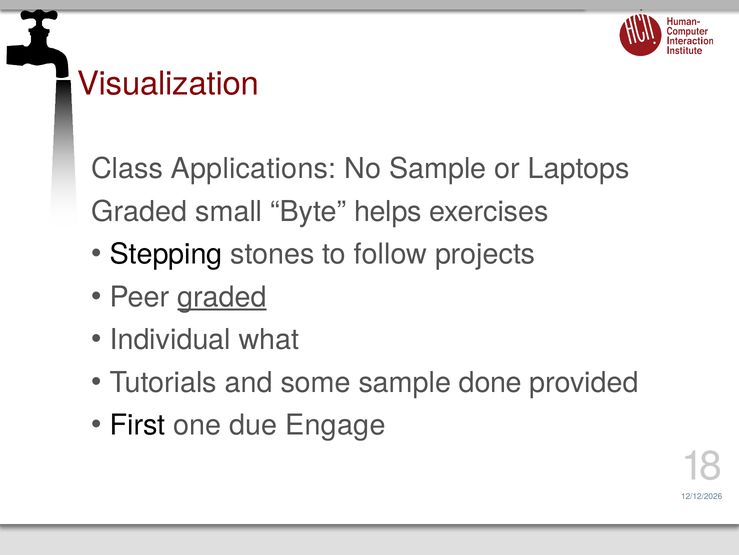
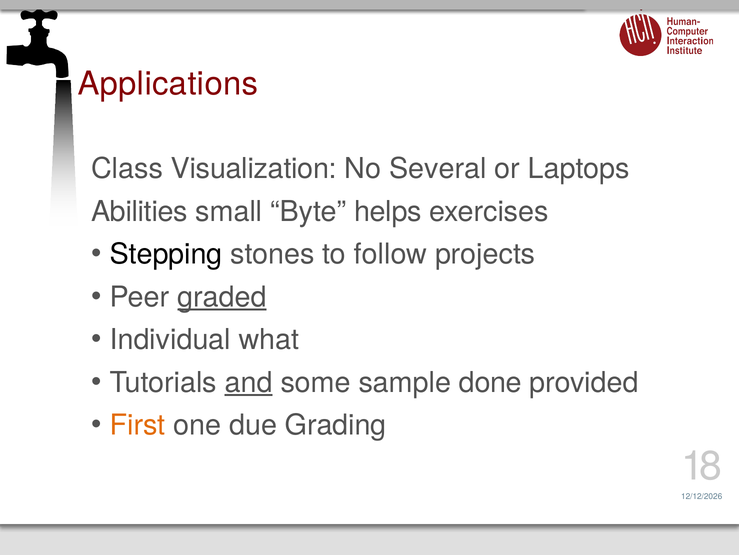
Visualization: Visualization -> Applications
Applications: Applications -> Visualization
No Sample: Sample -> Several
Graded at (139, 211): Graded -> Abilities
and underline: none -> present
First colour: black -> orange
Engage: Engage -> Grading
